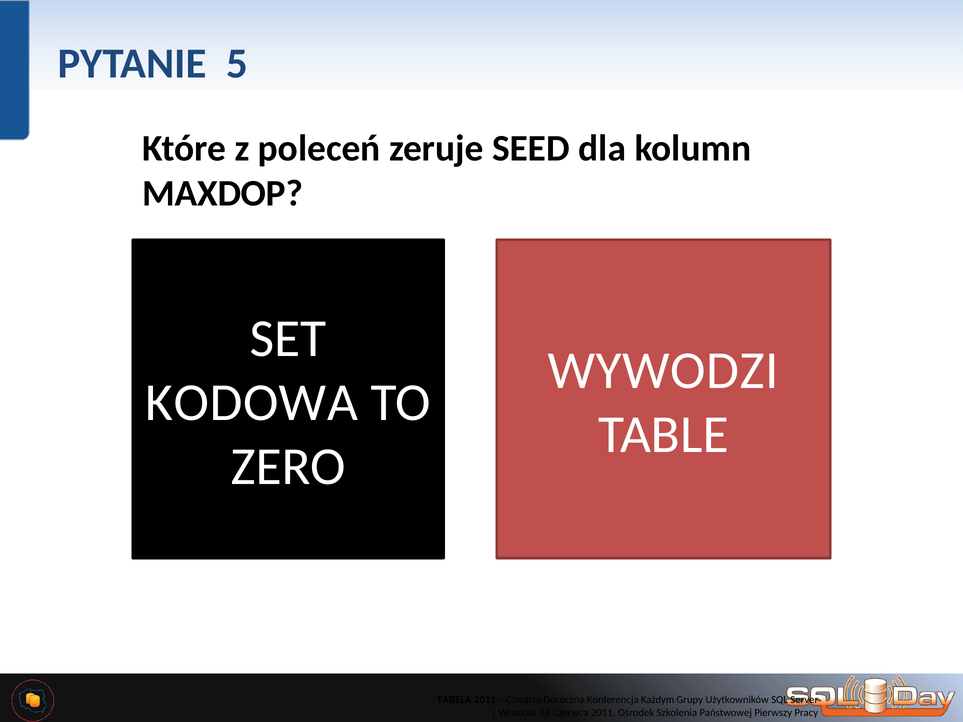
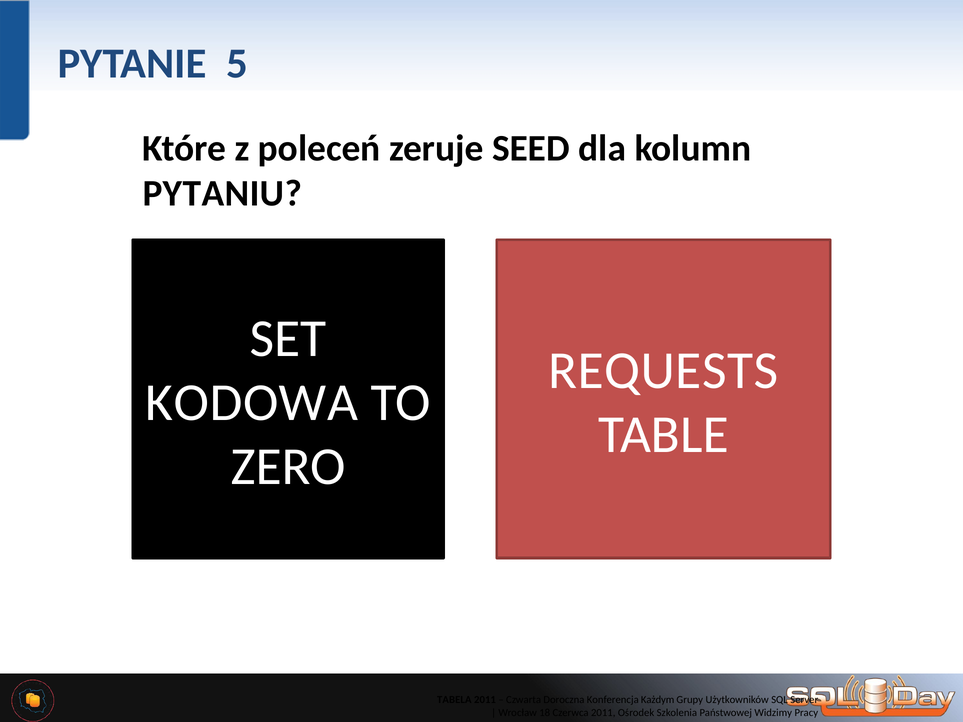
MAXDOP: MAXDOP -> PYTANIU
WYWODZI: WYWODZI -> REQUESTS
Pierwszy: Pierwszy -> Widzimy
